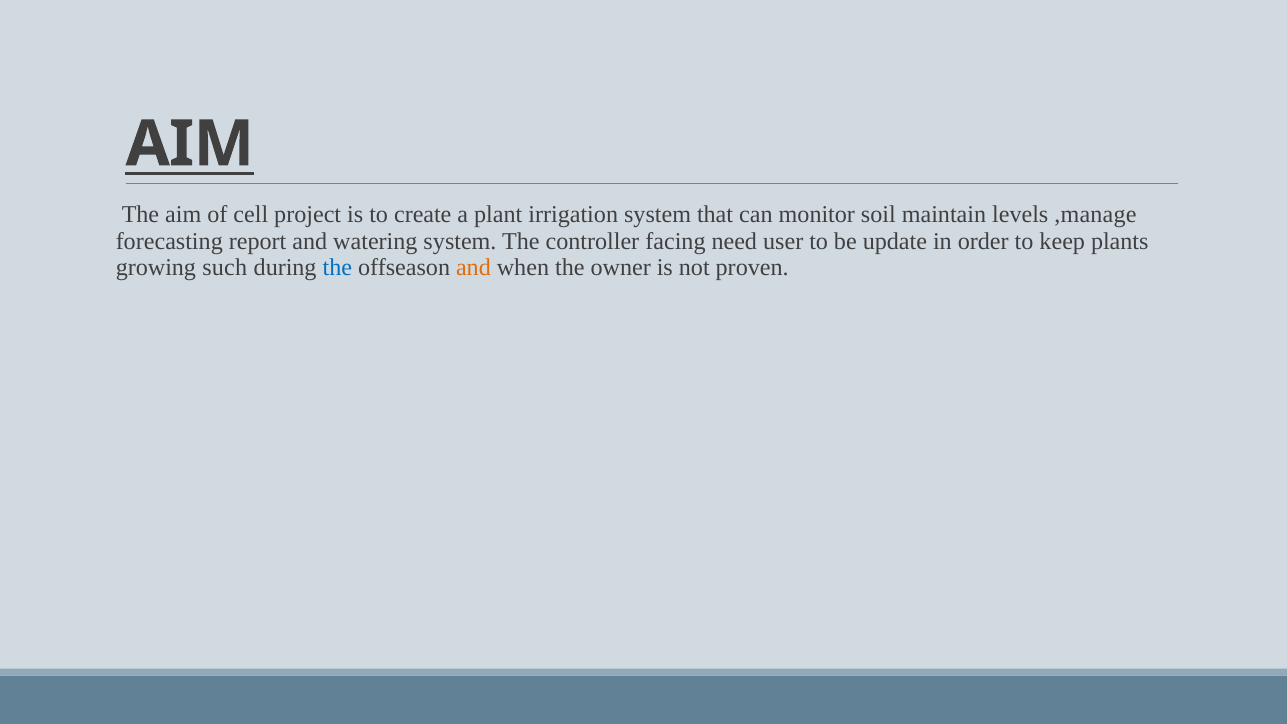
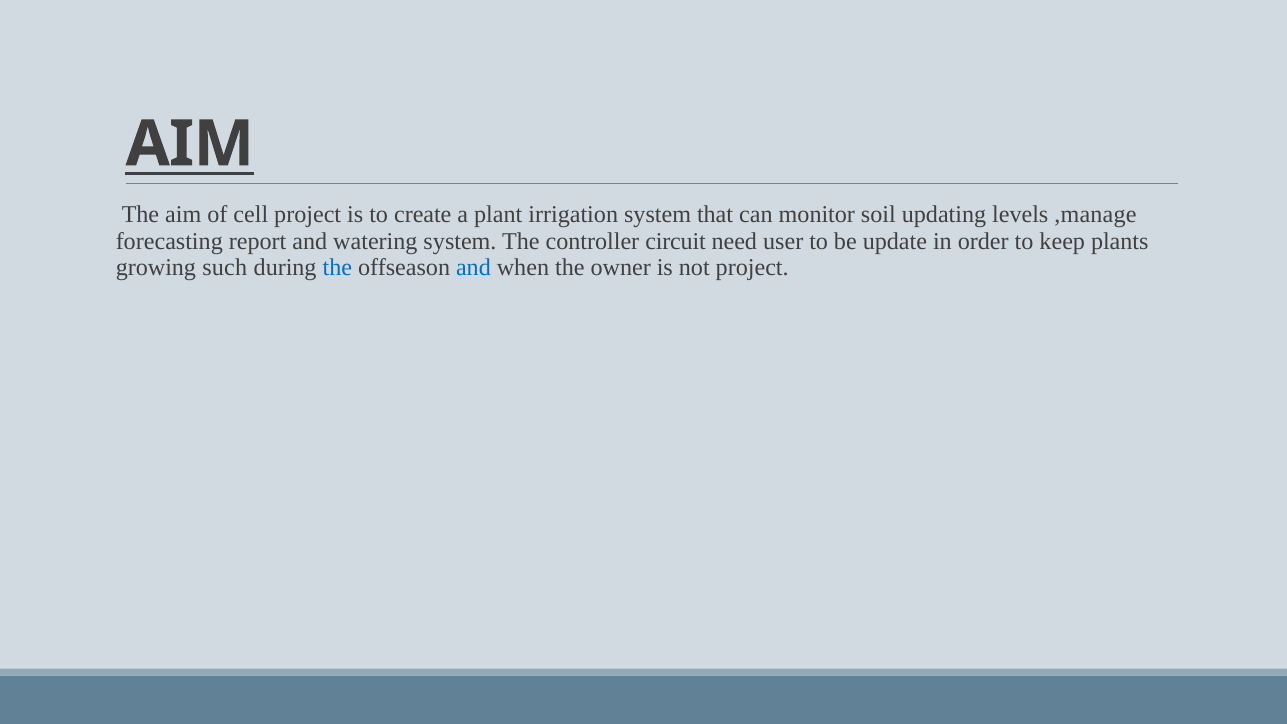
maintain: maintain -> updating
facing: facing -> circuit
and at (473, 268) colour: orange -> blue
not proven: proven -> project
